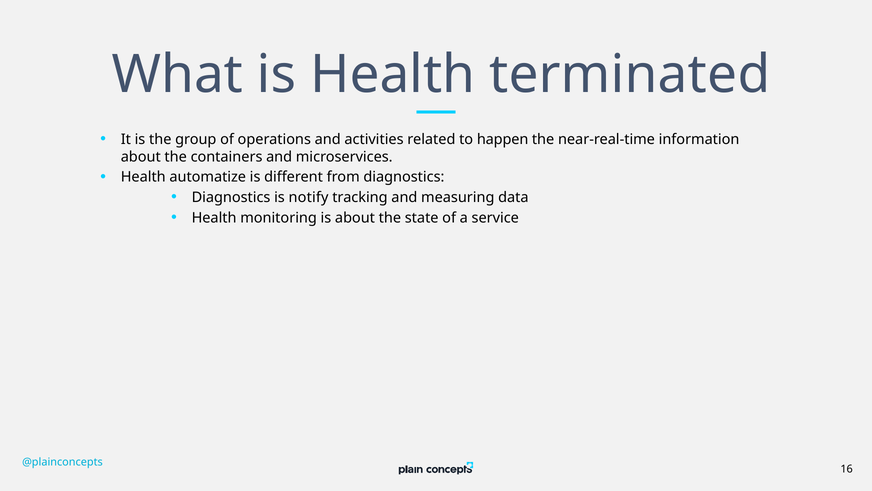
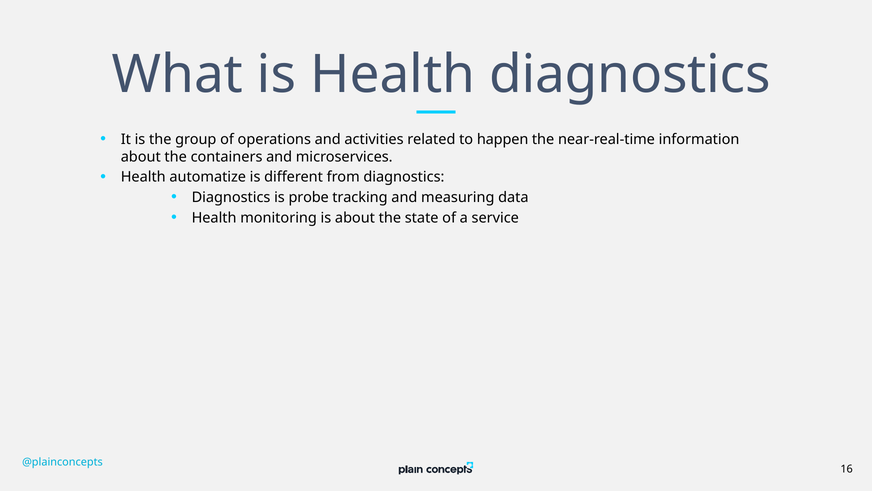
Health terminated: terminated -> diagnostics
notify: notify -> probe
